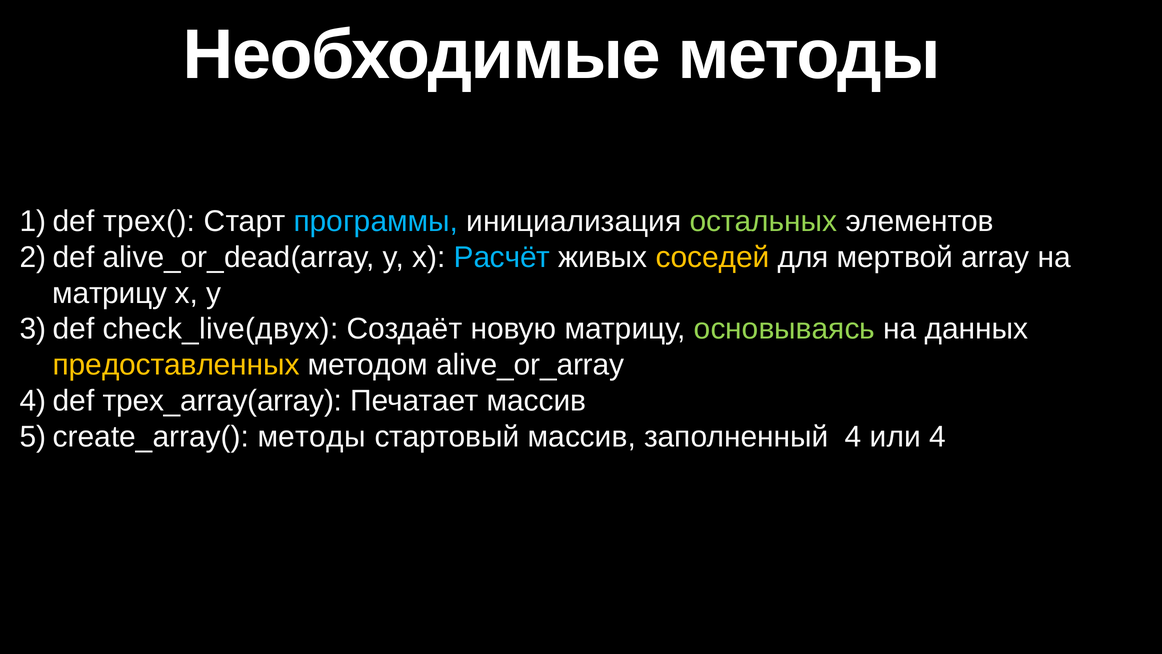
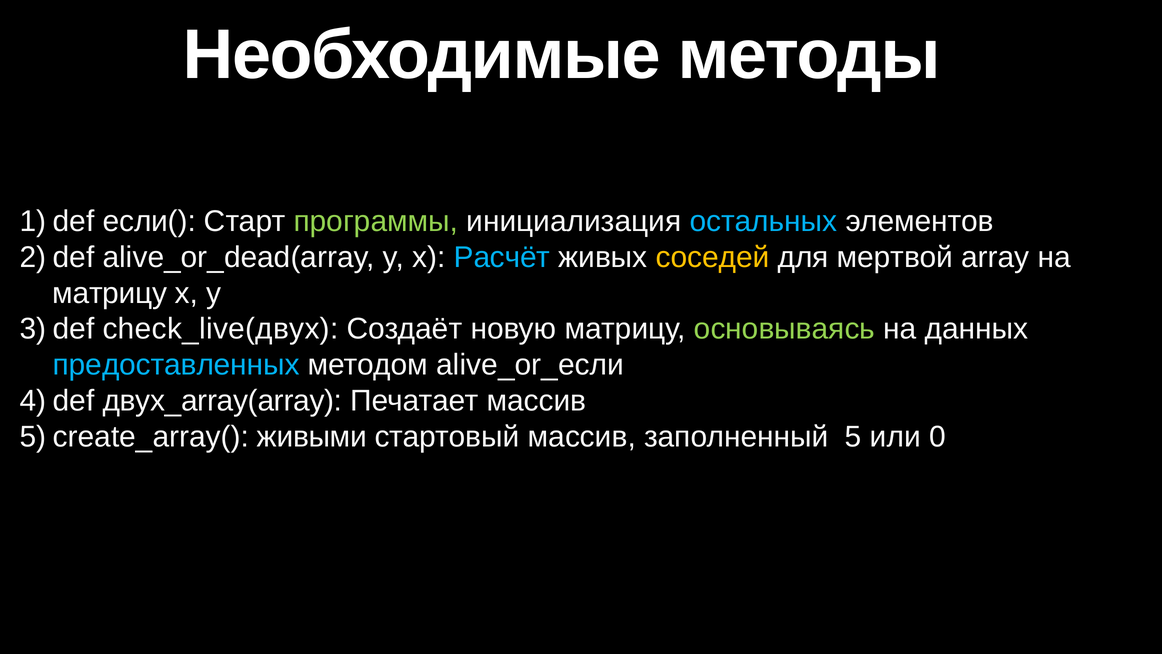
трех(: трех( -> если(
программы colour: light blue -> light green
остальных colour: light green -> light blue
предоставленных colour: yellow -> light blue
alive_or_array: alive_or_array -> alive_or_если
трех_array(array: трех_array(array -> двух_array(array
методы at (312, 437): методы -> живыми
заполненный 4: 4 -> 5
или 4: 4 -> 0
